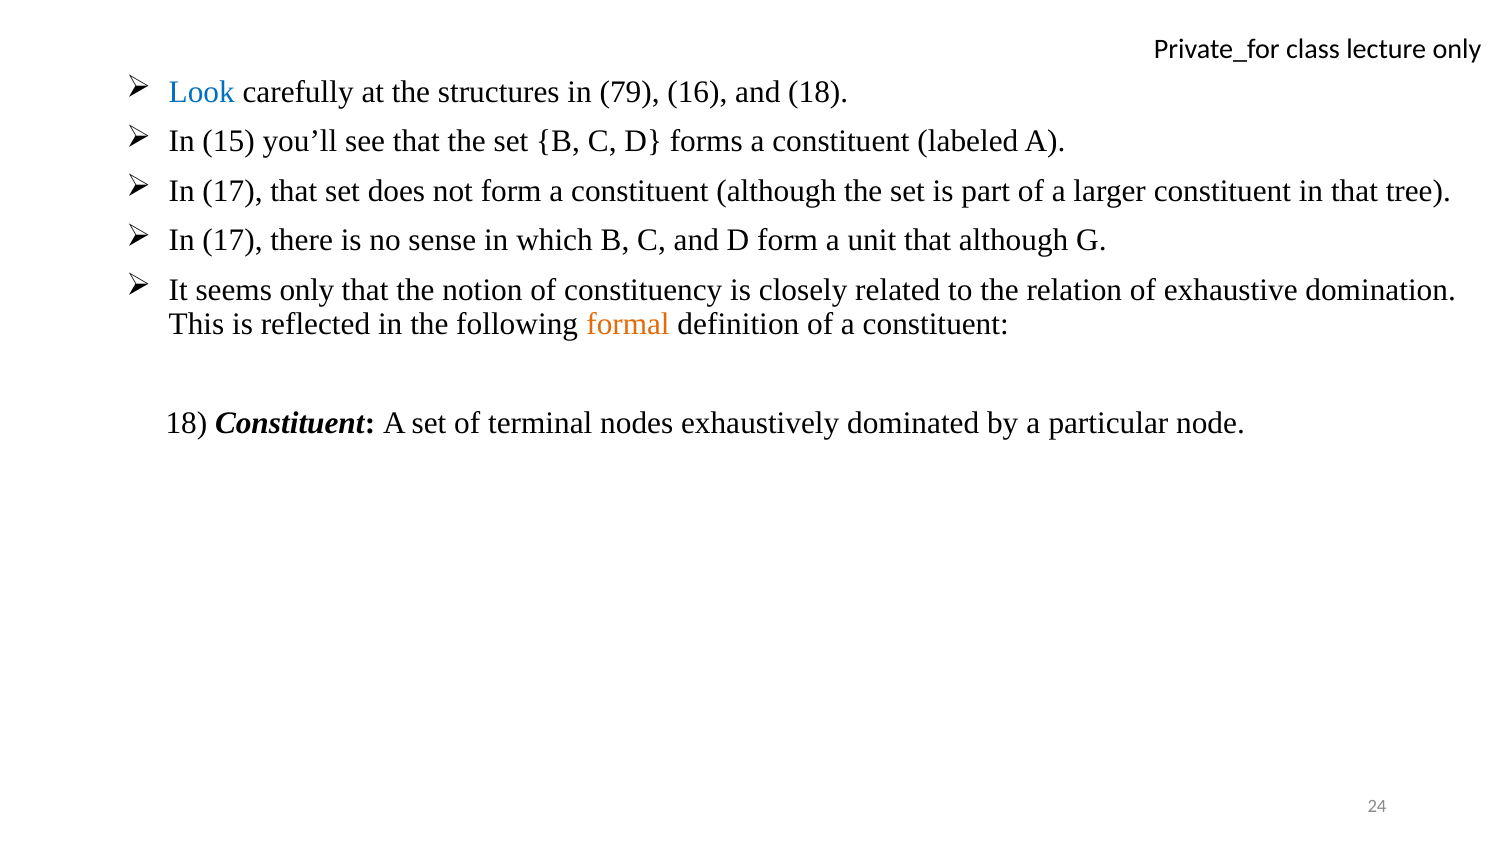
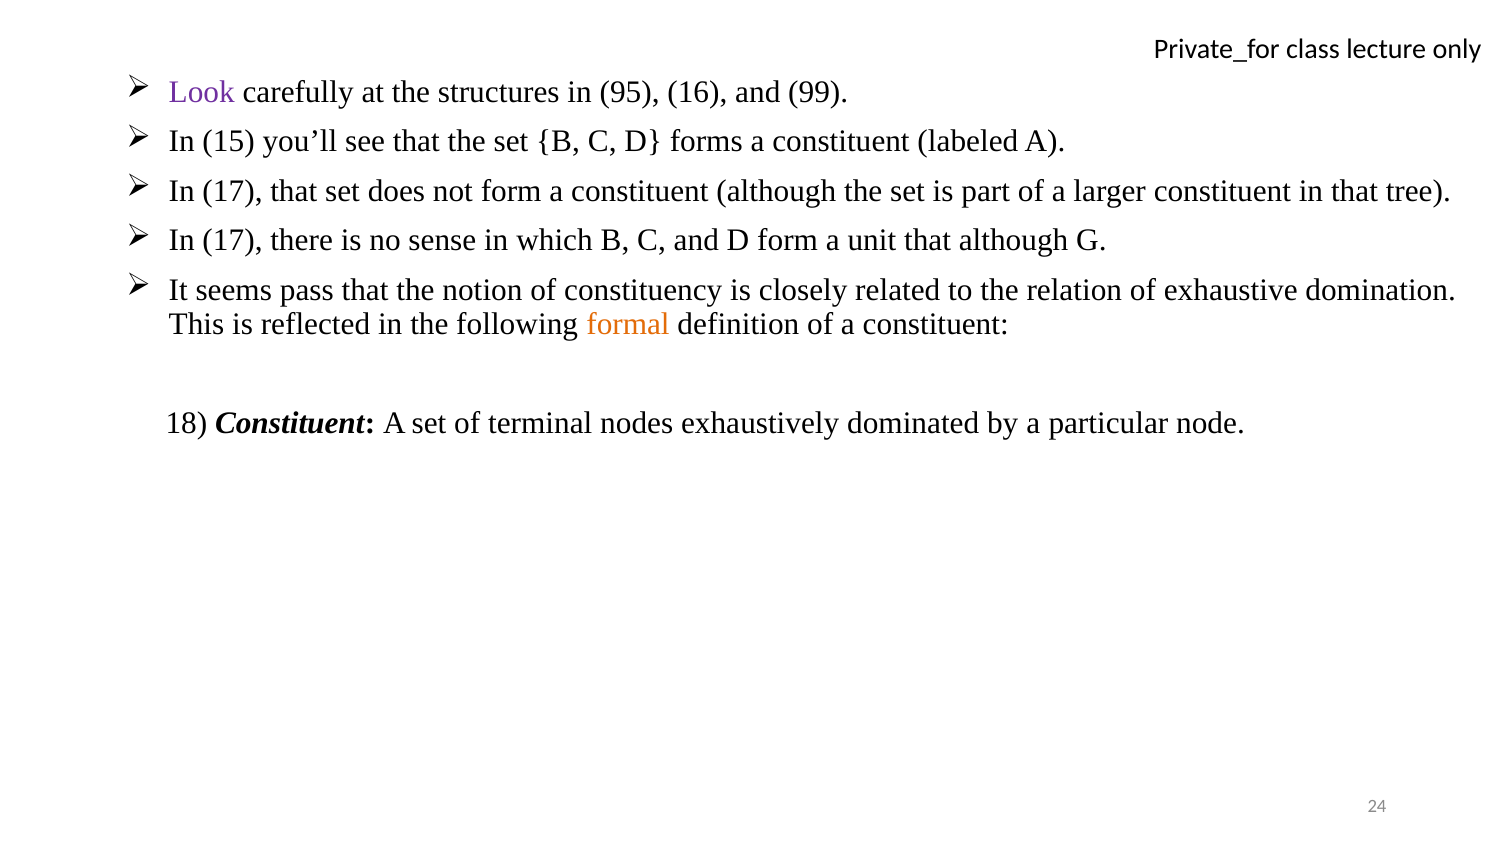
Look colour: blue -> purple
79: 79 -> 95
and 18: 18 -> 99
seems only: only -> pass
